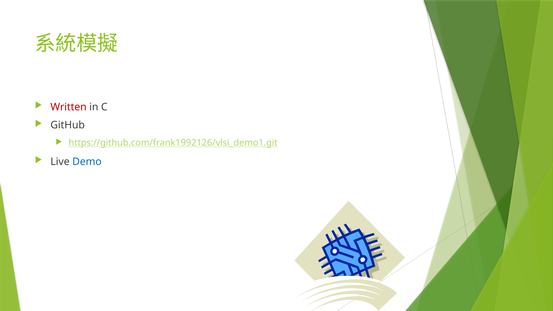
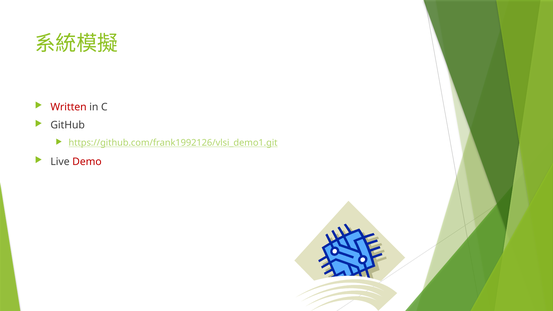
Demo colour: blue -> red
